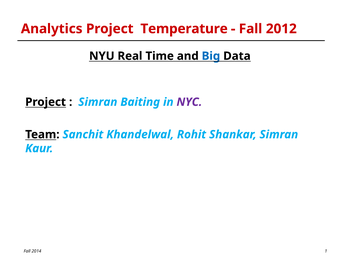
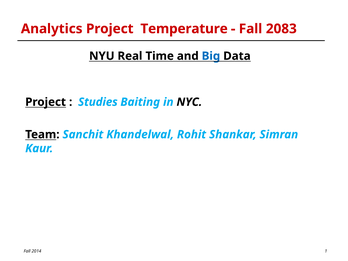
2012: 2012 -> 2083
Simran at (98, 102): Simran -> Studies
NYC colour: purple -> black
